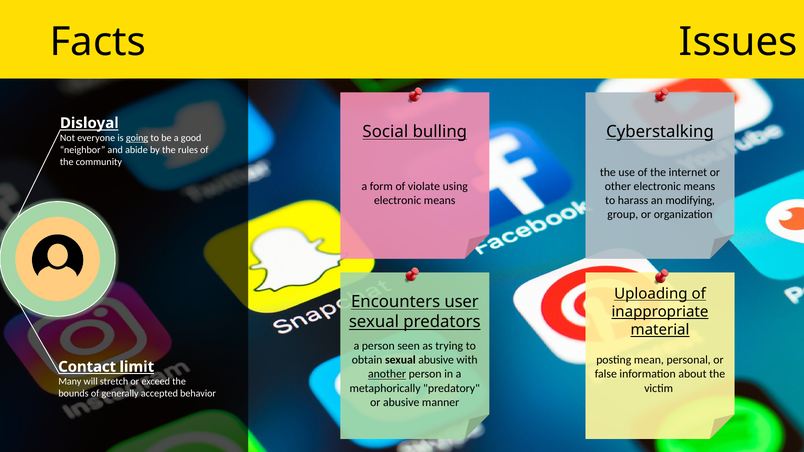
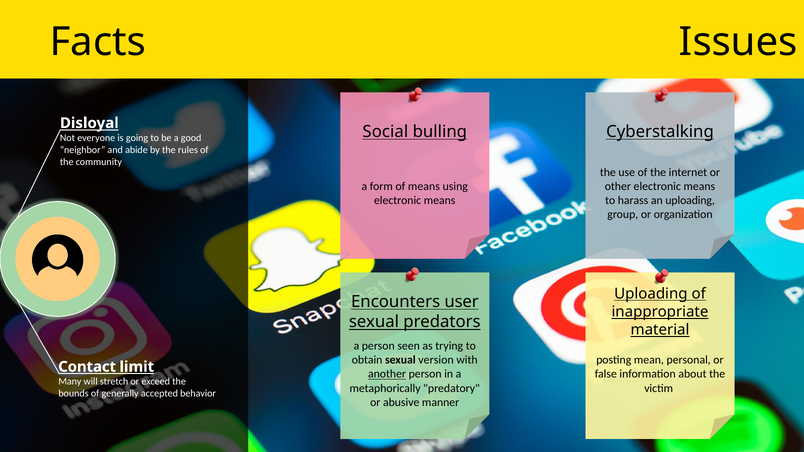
going underline: present -> none
of violate: violate -> means
an modifying: modifying -> uploading
sexual abusive: abusive -> version
